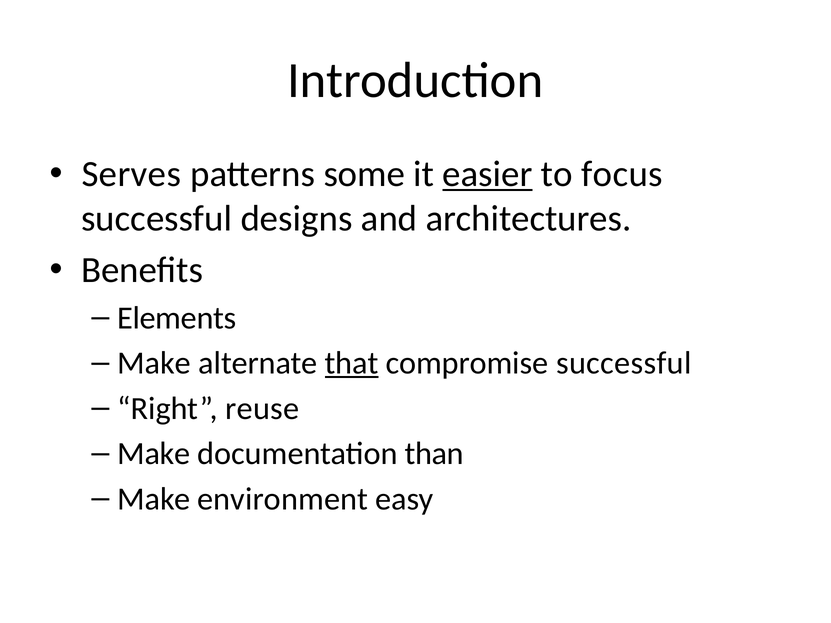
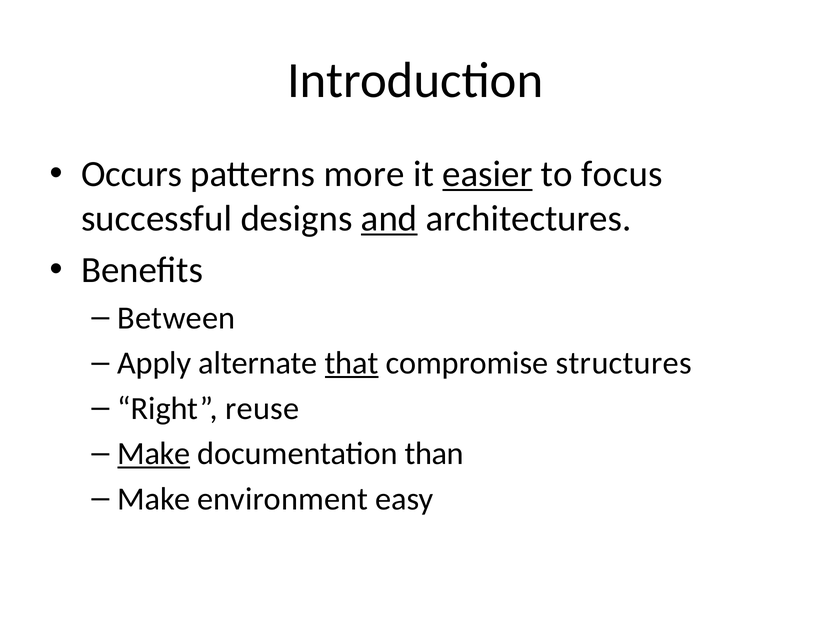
Serves: Serves -> Occurs
some: some -> more
and underline: none -> present
Elements: Elements -> Between
Make at (154, 363): Make -> Apply
compromise successful: successful -> structures
Make at (154, 454) underline: none -> present
